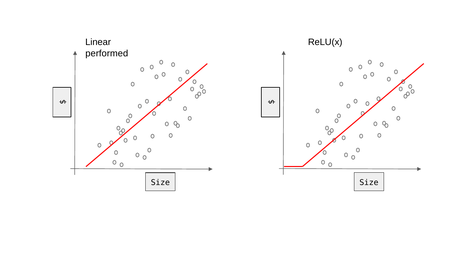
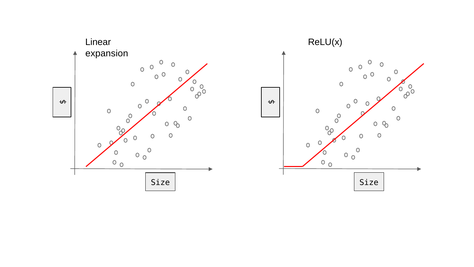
performed: performed -> expansion
